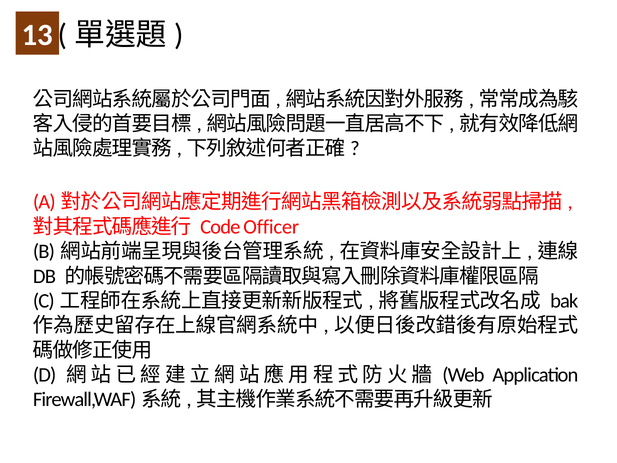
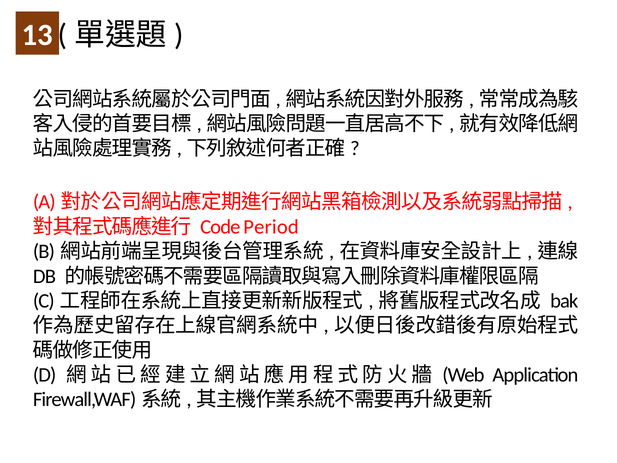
Officer: Officer -> Period
